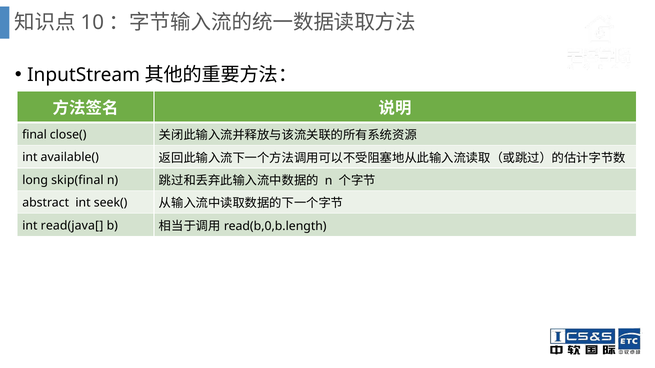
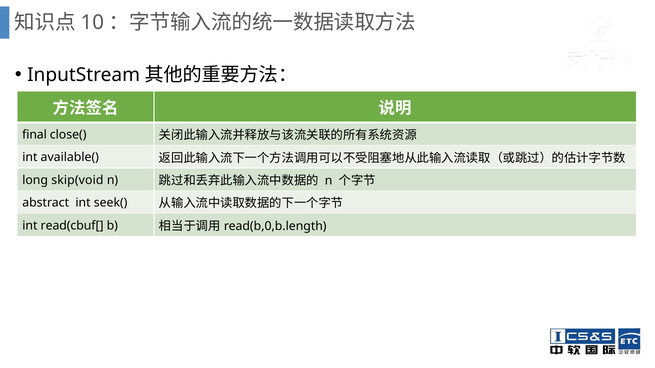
skip(final: skip(final -> skip(void
read(java[: read(java[ -> read(cbuf[
